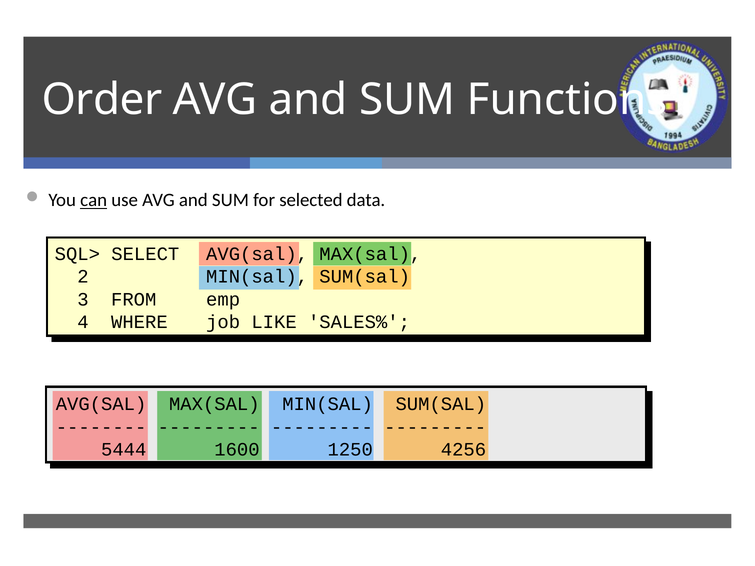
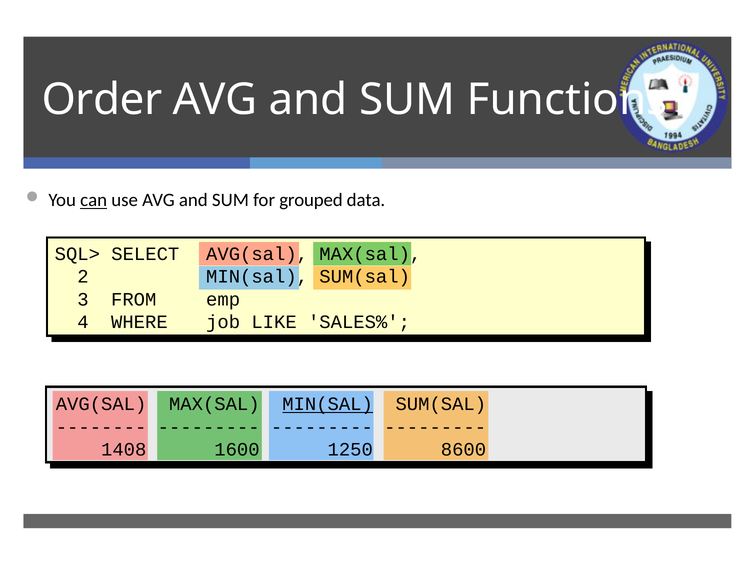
selected: selected -> grouped
MIN(SAL at (328, 404) underline: none -> present
5444: 5444 -> 1408
4256: 4256 -> 8600
